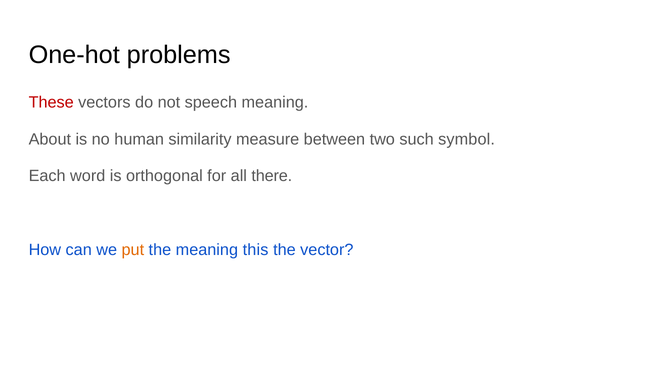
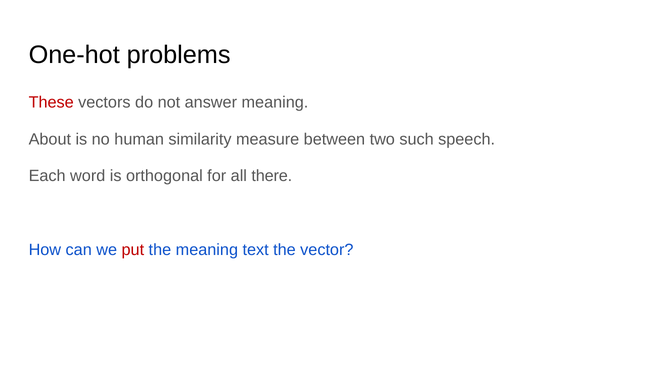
speech: speech -> answer
symbol: symbol -> speech
put colour: orange -> red
this: this -> text
